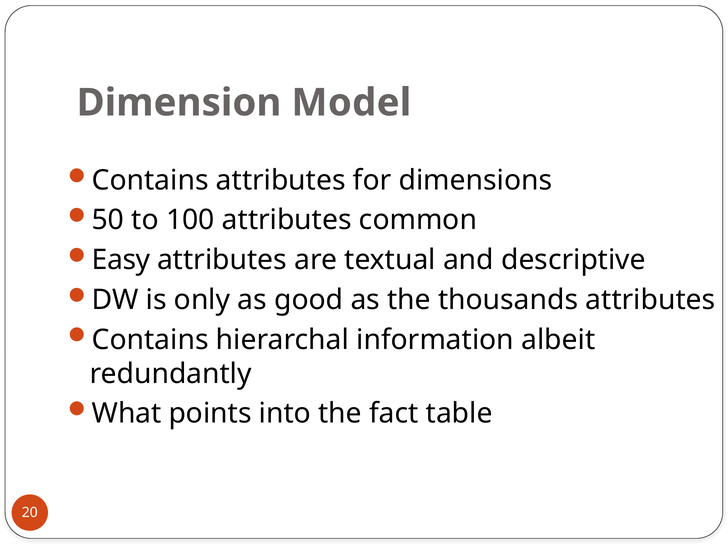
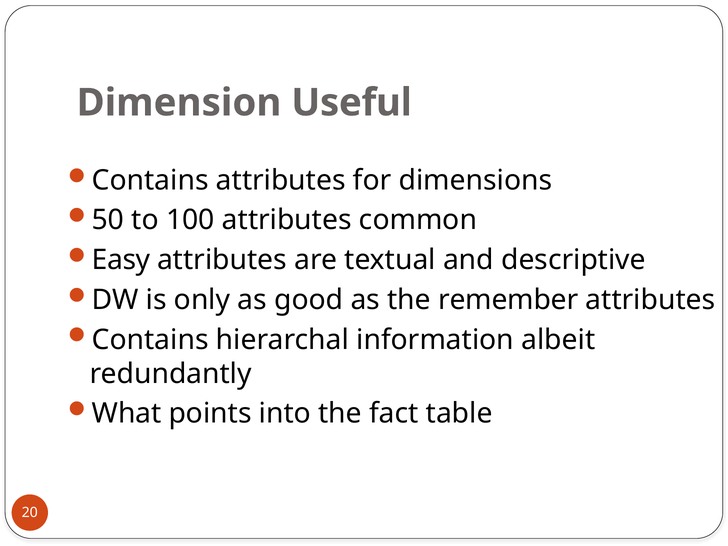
Model: Model -> Useful
thousands: thousands -> remember
